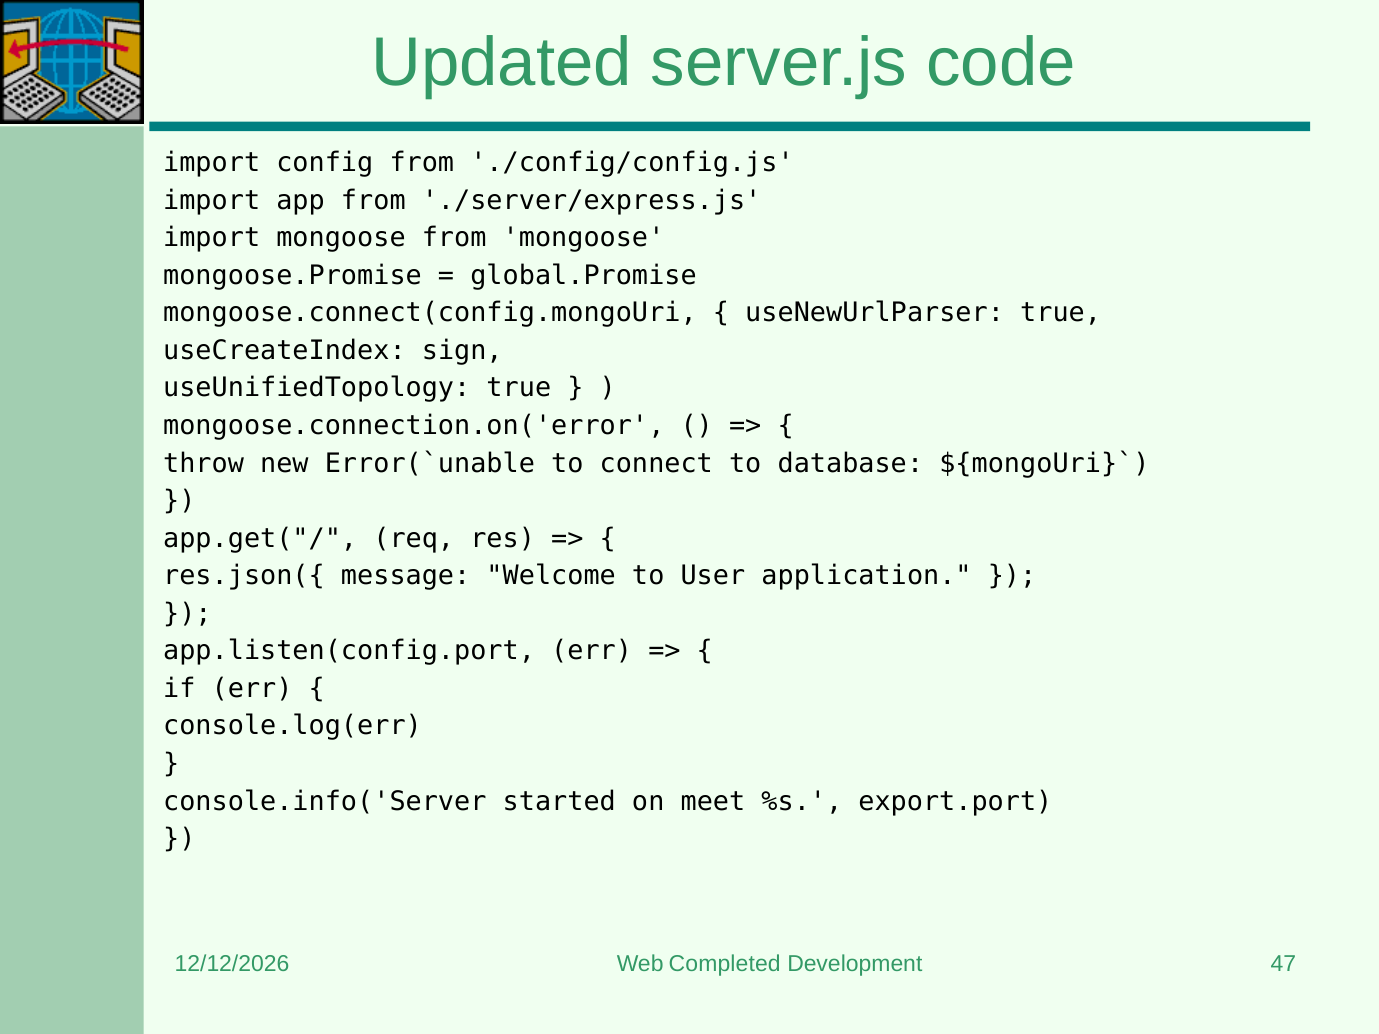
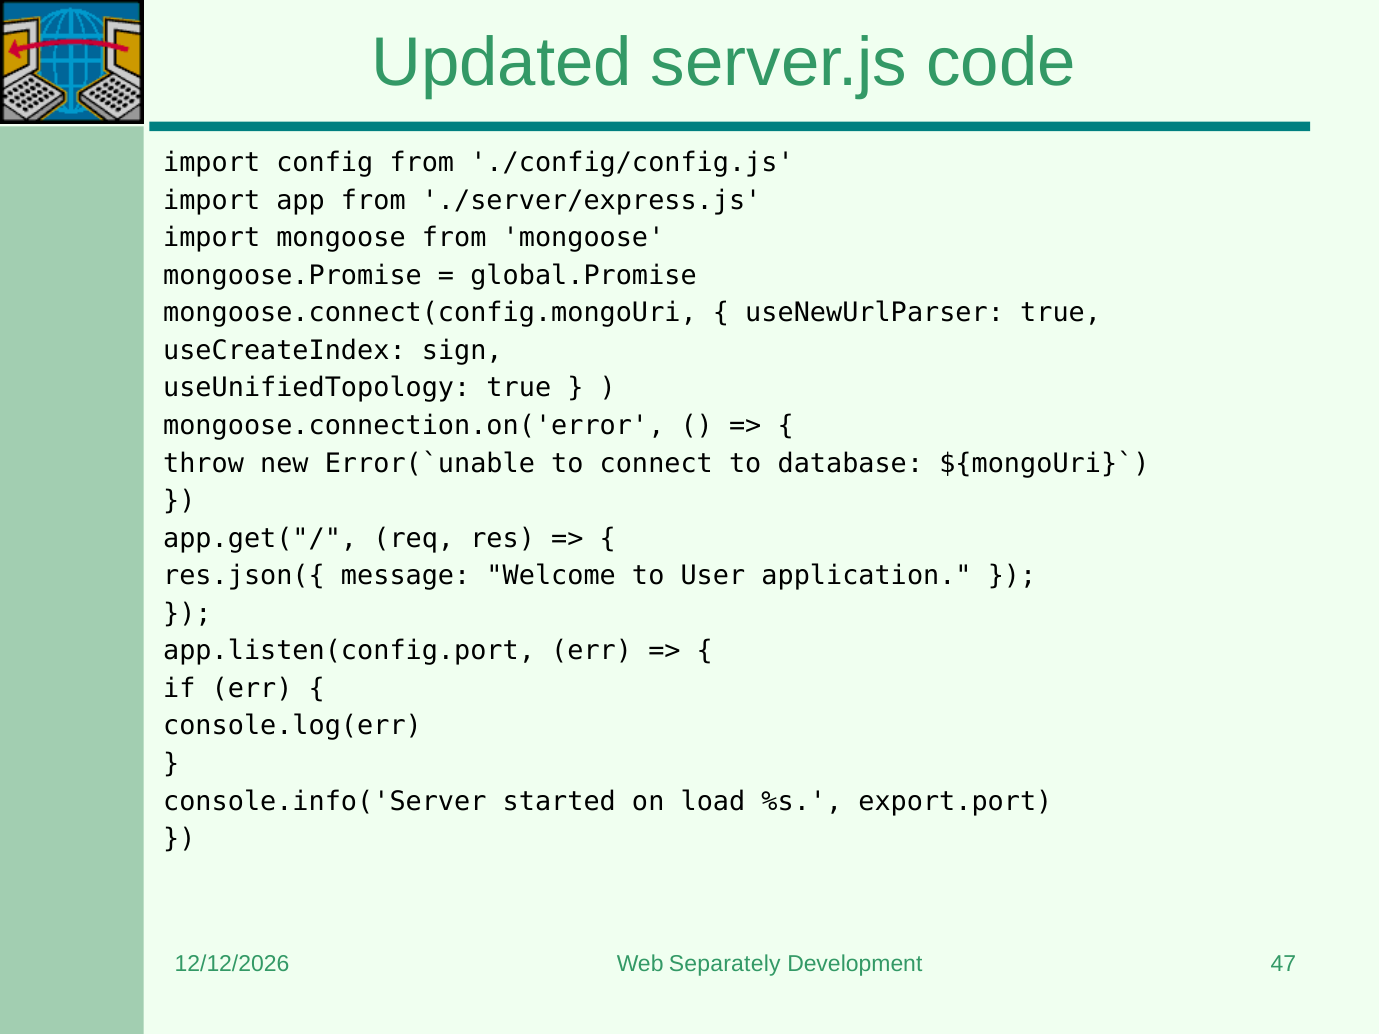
meet: meet -> load
Completed: Completed -> Separately
